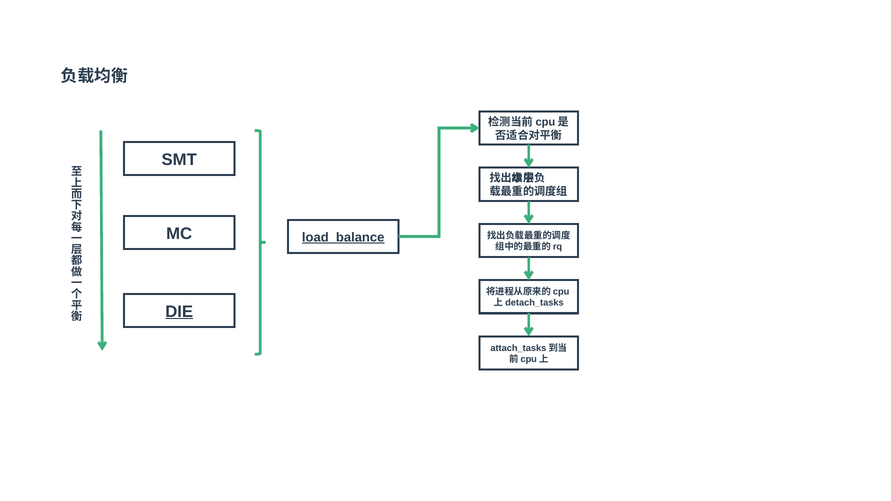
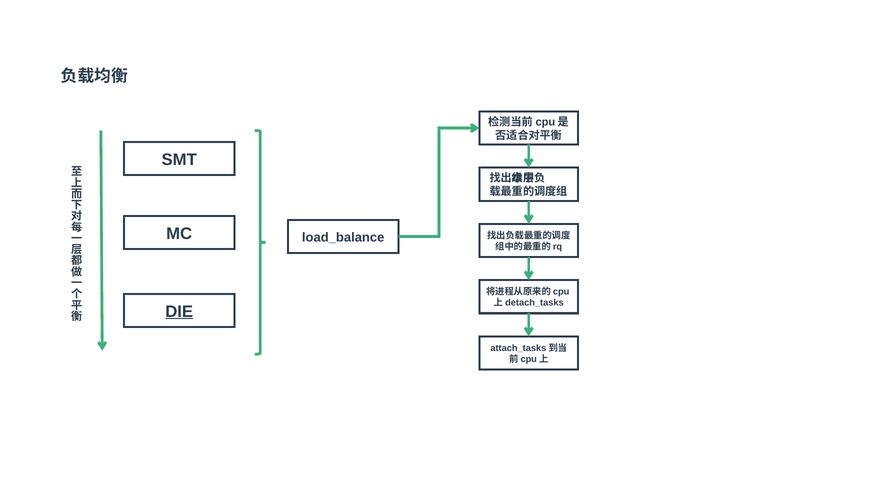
load_balance underline: present -> none
